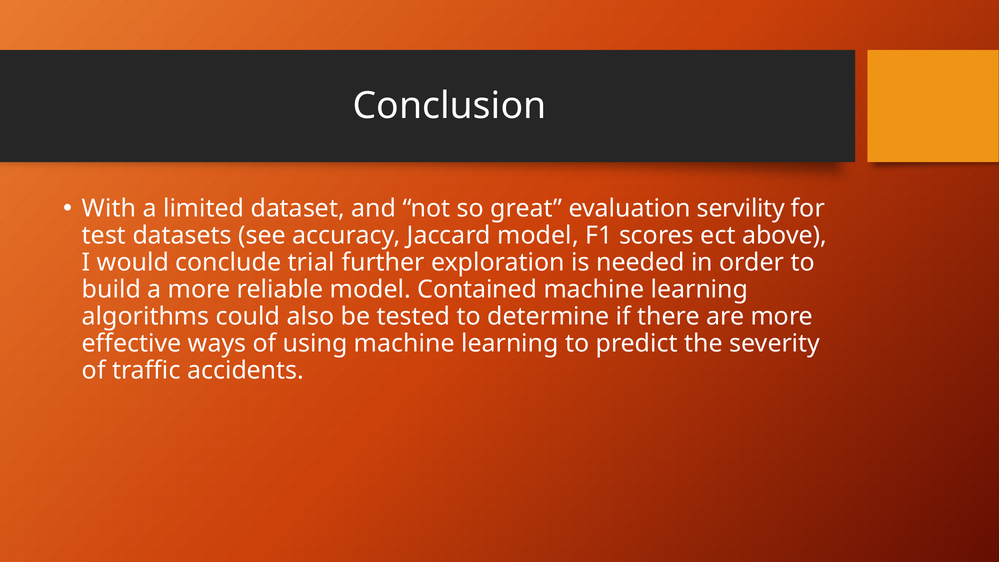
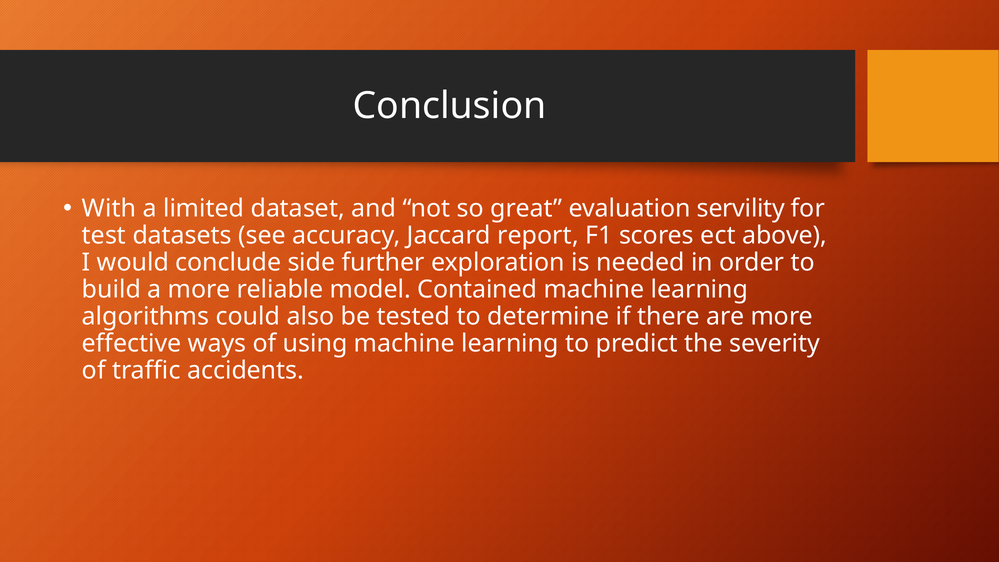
Jaccard model: model -> report
trial: trial -> side
